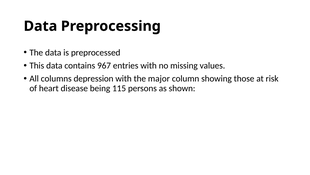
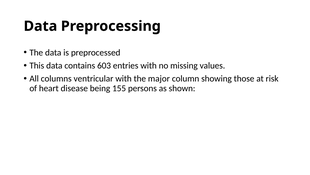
967: 967 -> 603
depression: depression -> ventricular
115: 115 -> 155
